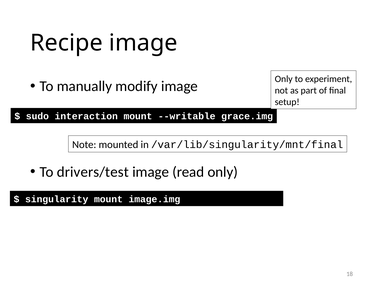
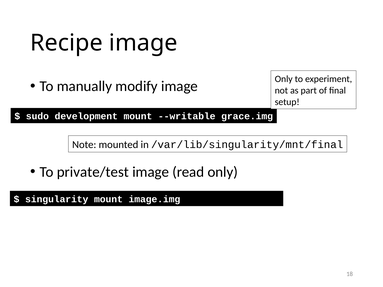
interaction: interaction -> development
drivers/test: drivers/test -> private/test
